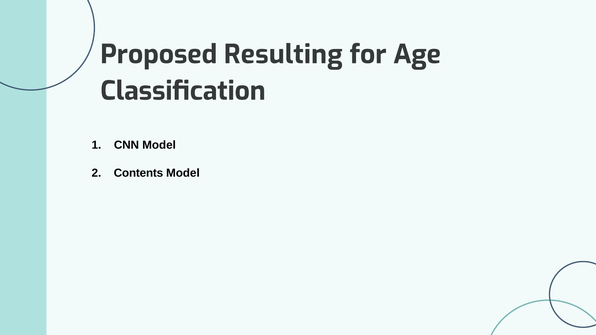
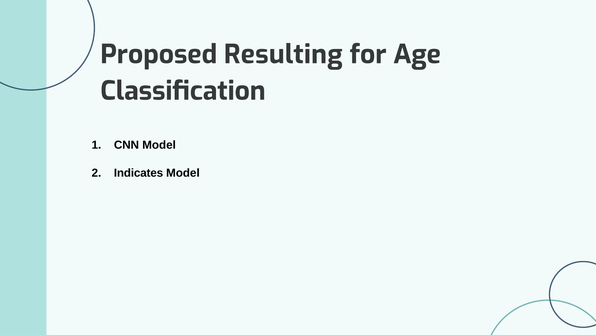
Contents: Contents -> Indicates
